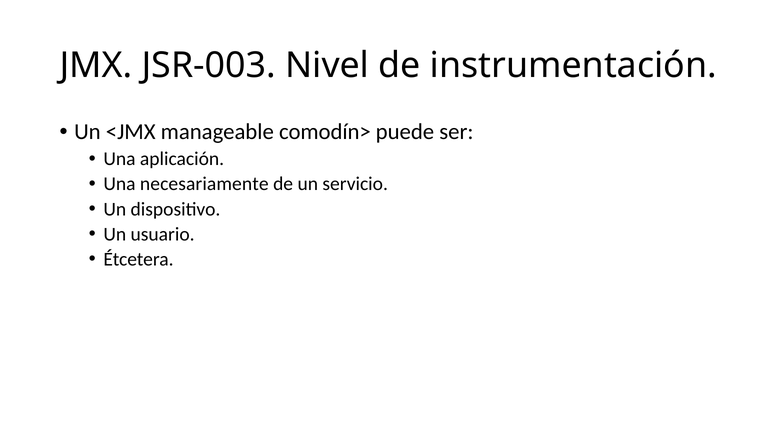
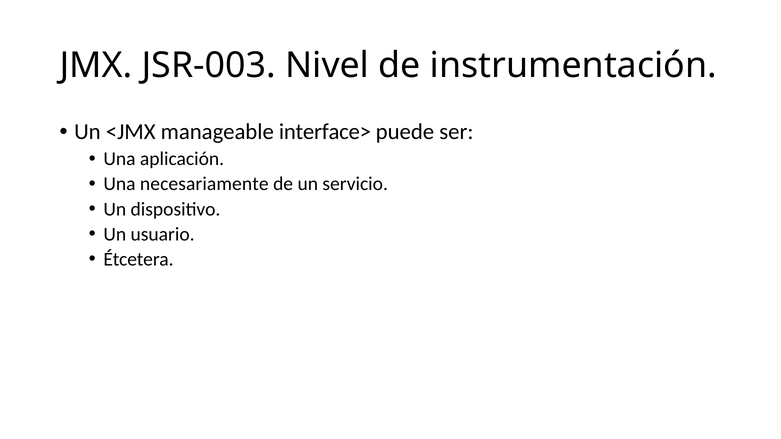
comodín>: comodín> -> interface>
